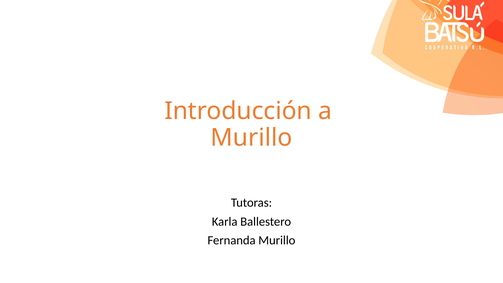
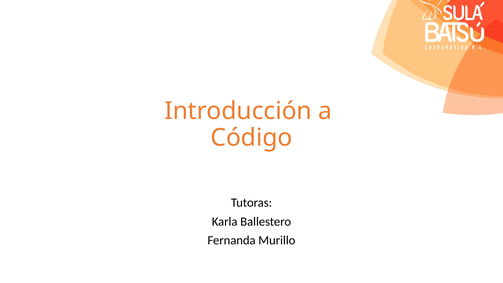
Murillo at (251, 138): Murillo -> Código
